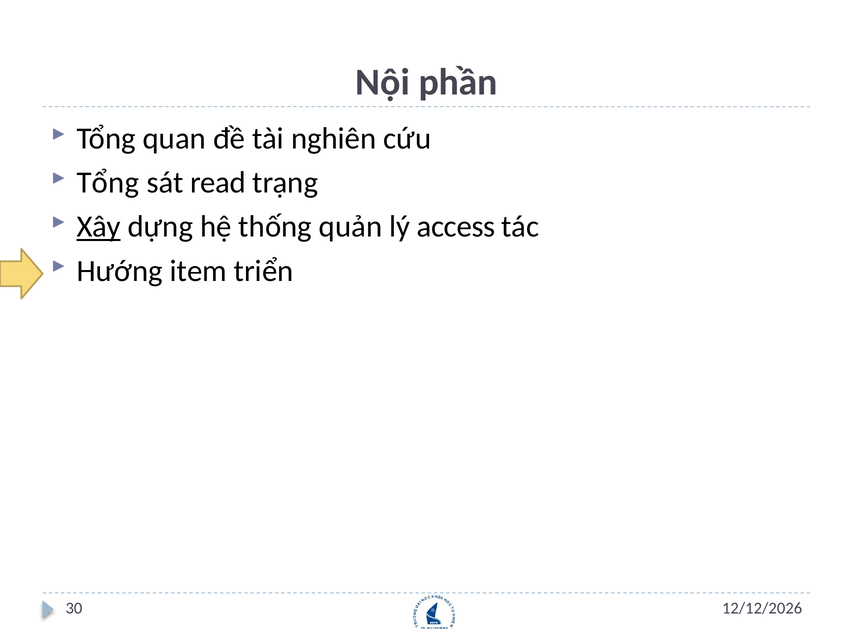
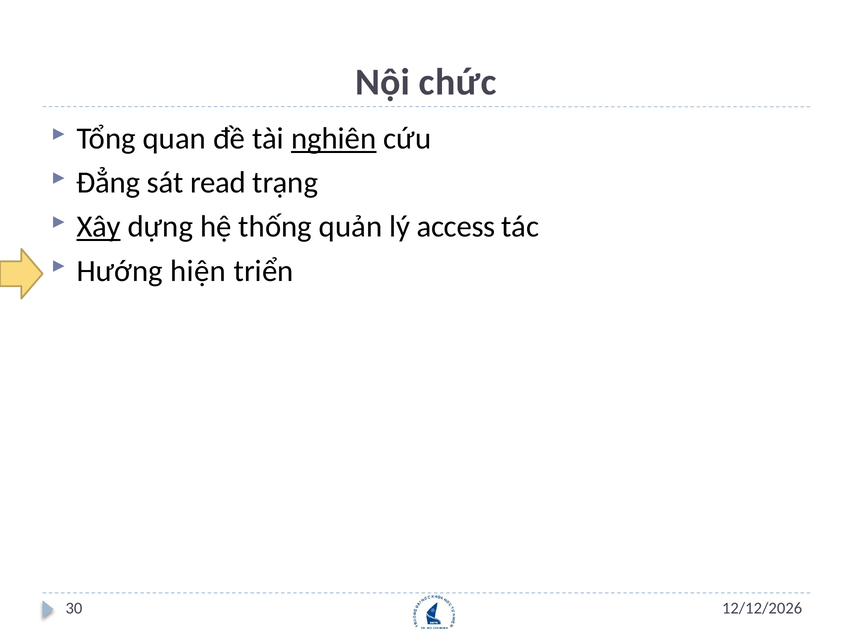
phần: phần -> chức
nghiên underline: none -> present
Tổng at (108, 183): Tổng -> Đẳng
item: item -> hiện
